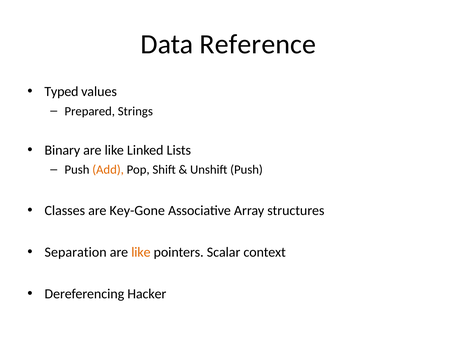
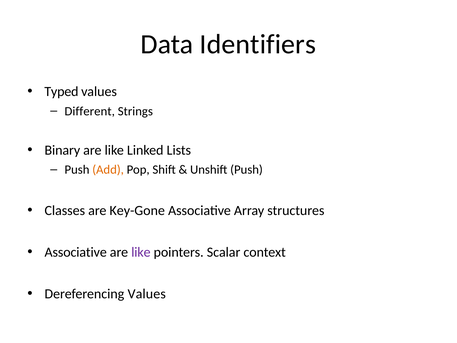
Reference: Reference -> Identifiers
Prepared: Prepared -> Different
Separation at (76, 252): Separation -> Associative
like at (141, 252) colour: orange -> purple
Dereferencing Hacker: Hacker -> Values
